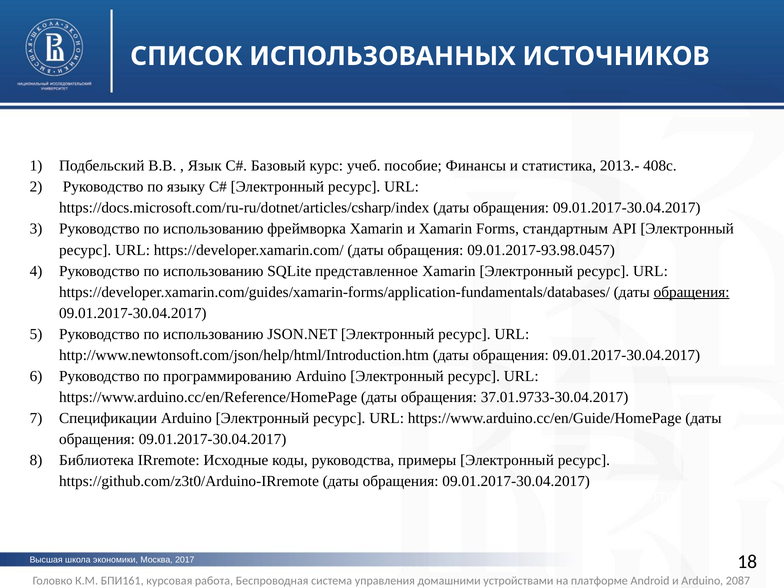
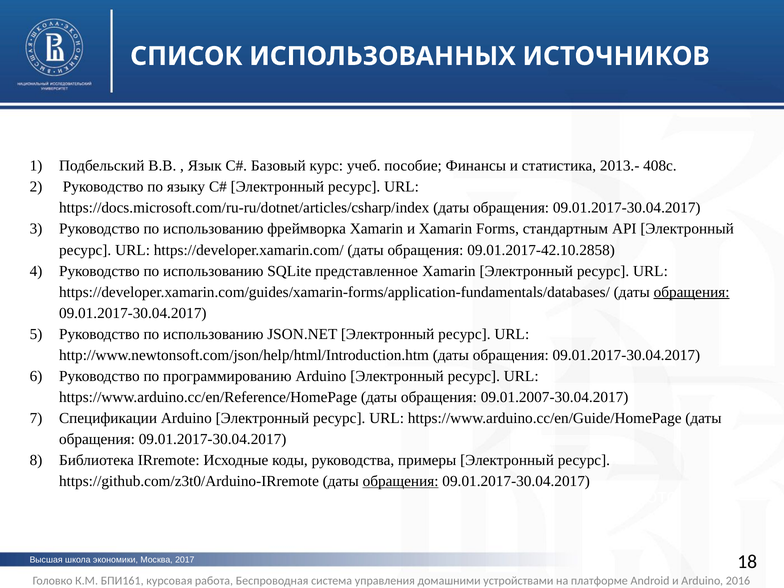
09.01.2017-93.98.0457: 09.01.2017-93.98.0457 -> 09.01.2017-42.10.2858
37.01.9733-30.04.2017: 37.01.9733-30.04.2017 -> 09.01.2007-30.04.2017
обращения at (401, 481) underline: none -> present
2087: 2087 -> 2016
